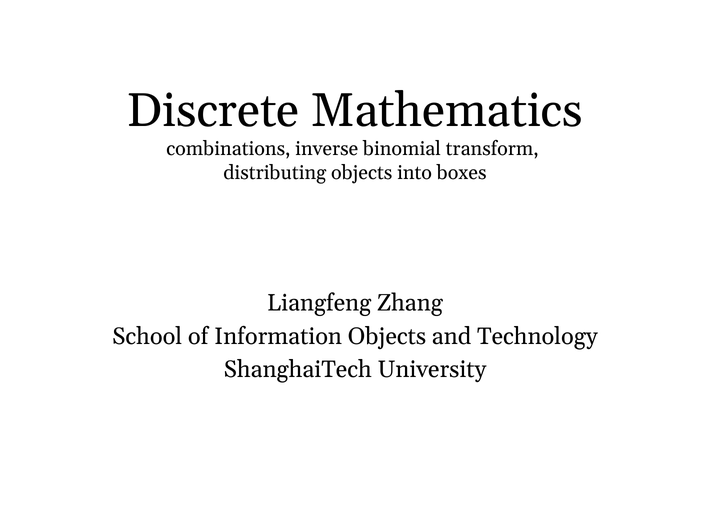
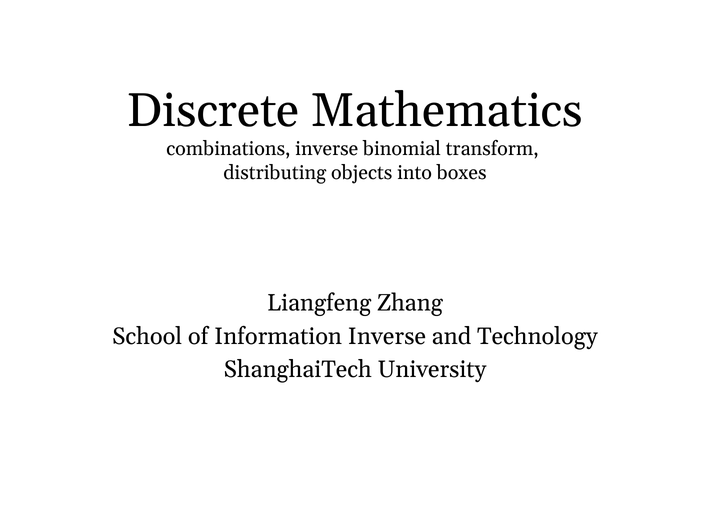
Information Objects: Objects -> Inverse
